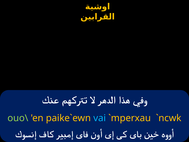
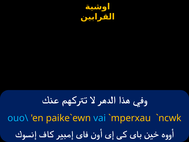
ouo\ colour: light green -> light blue
